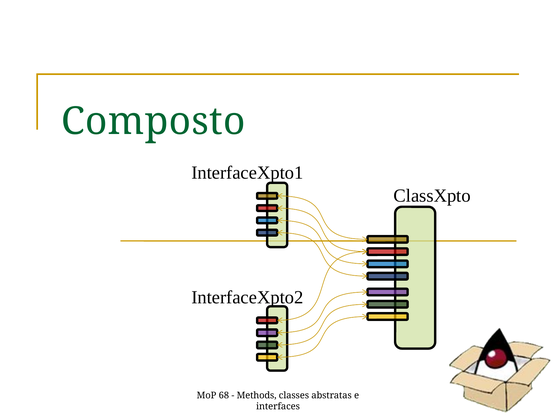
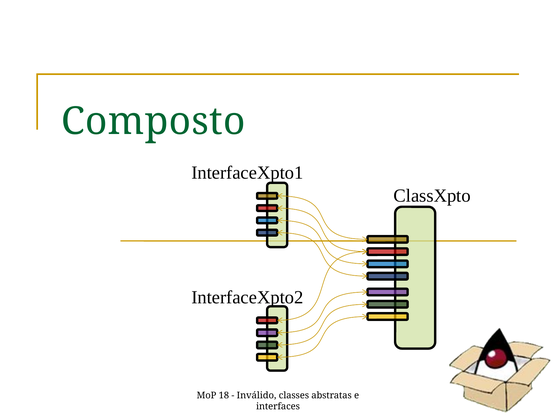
68: 68 -> 18
Methods: Methods -> Inválido
